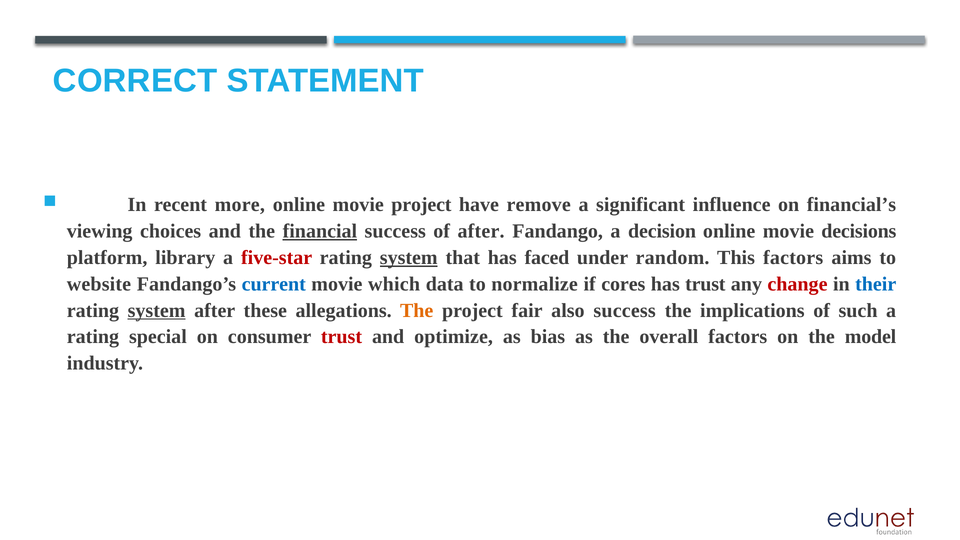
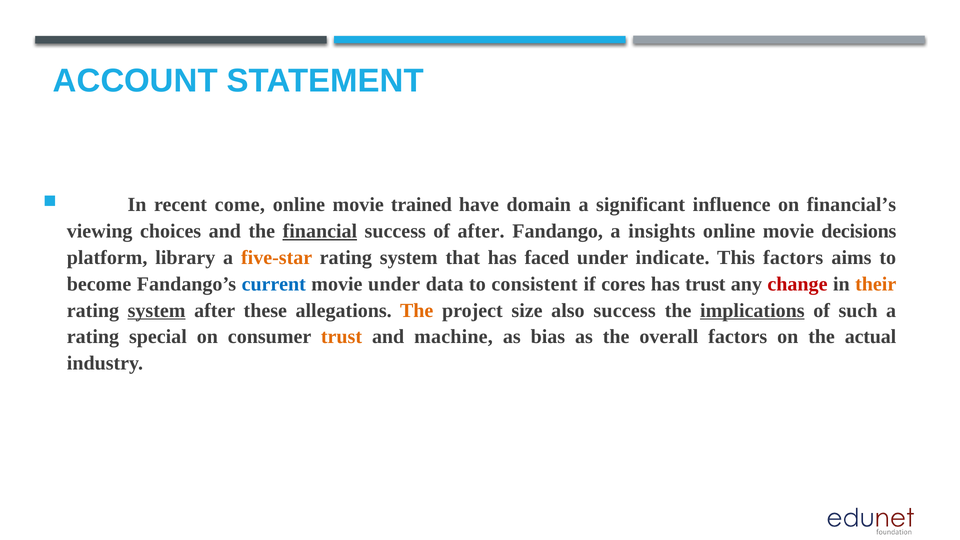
CORRECT: CORRECT -> ACCOUNT
more: more -> come
movie project: project -> trained
remove: remove -> domain
decision: decision -> insights
five-star colour: red -> orange
system at (409, 258) underline: present -> none
random: random -> indicate
website: website -> become
movie which: which -> under
normalize: normalize -> consistent
their colour: blue -> orange
fair: fair -> size
implications underline: none -> present
trust at (342, 337) colour: red -> orange
optimize: optimize -> machine
model: model -> actual
